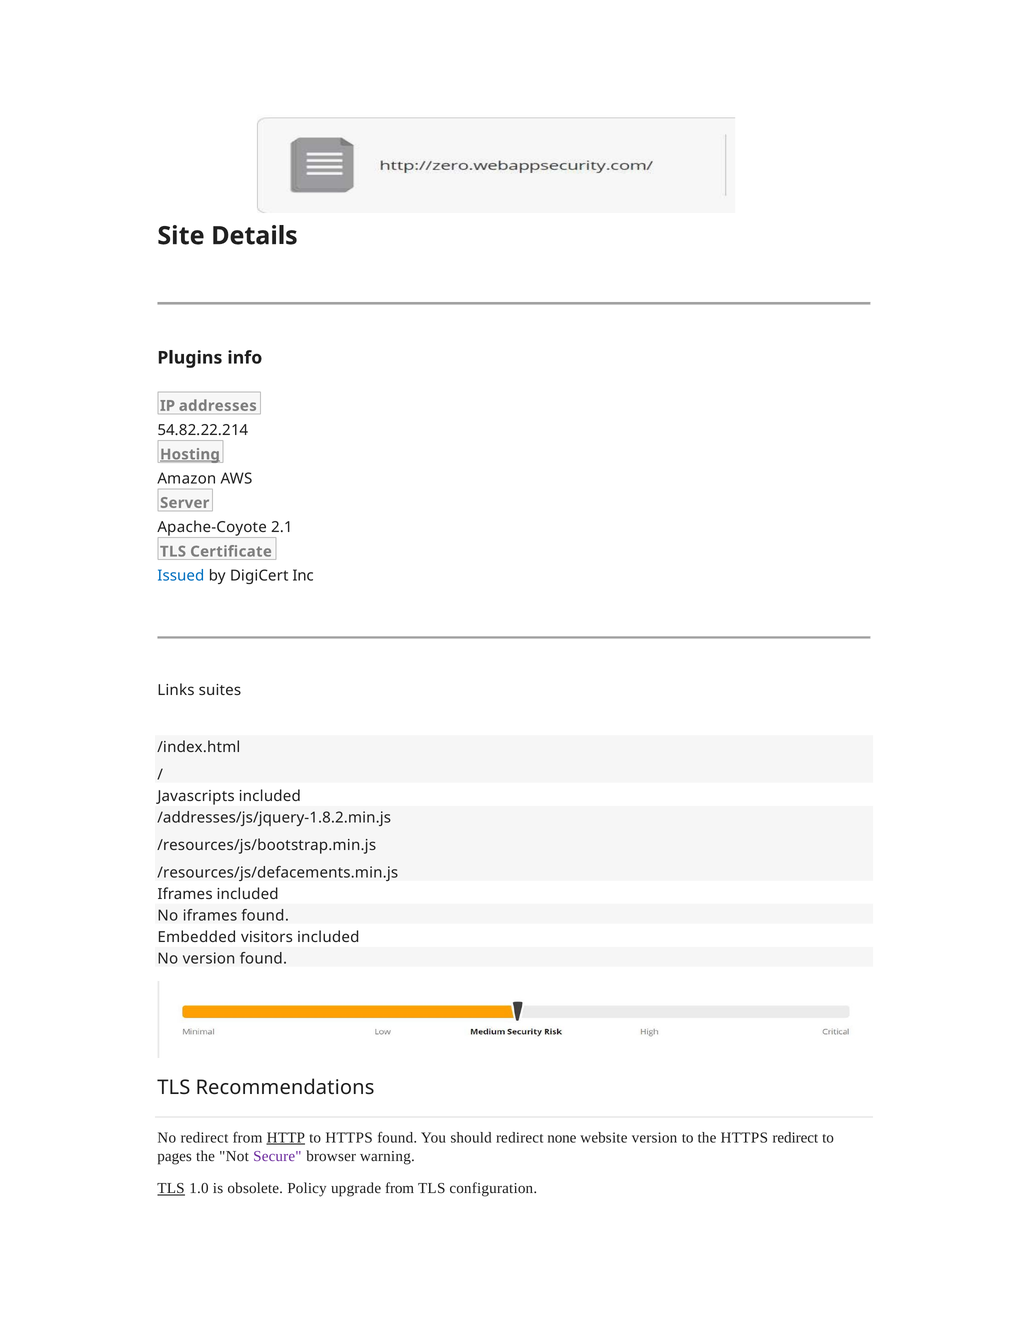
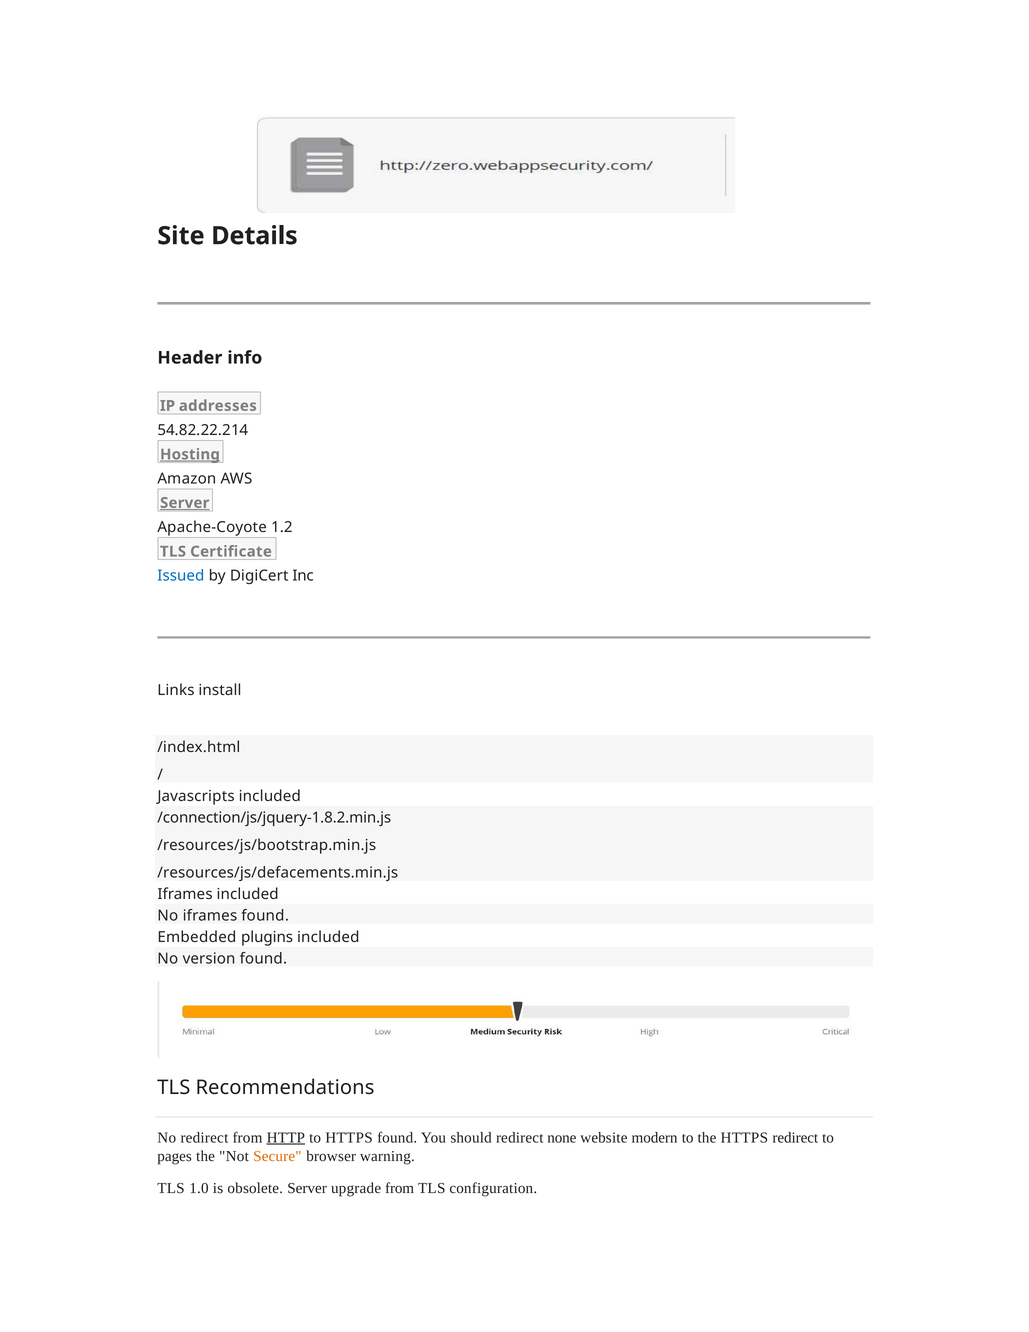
Plugins: Plugins -> Header
Server at (185, 503) underline: none -> present
2.1: 2.1 -> 1.2
suites: suites -> install
/addresses/js/jquery-1.8.2.min.js: /addresses/js/jquery-1.8.2.min.js -> /connection/js/jquery-1.8.2.min.js
visitors: visitors -> plugins
website version: version -> modern
Secure colour: purple -> orange
TLS at (171, 1188) underline: present -> none
obsolete Policy: Policy -> Server
